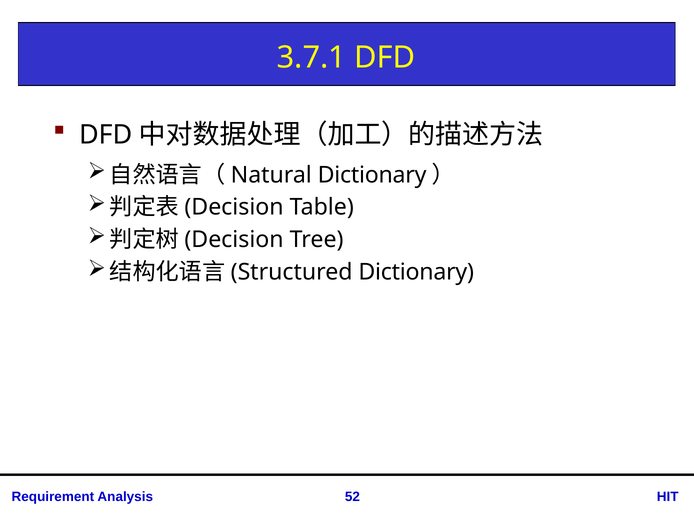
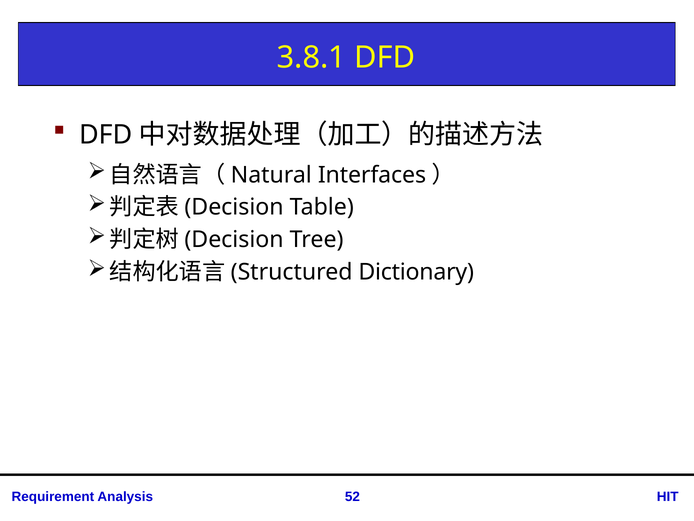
3.7.1: 3.7.1 -> 3.8.1
Dictionary at (372, 175): Dictionary -> Interfaces
